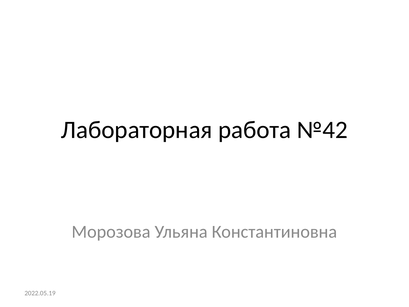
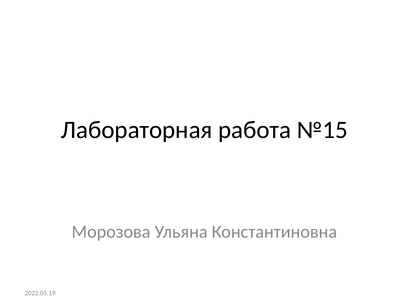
№42: №42 -> №15
